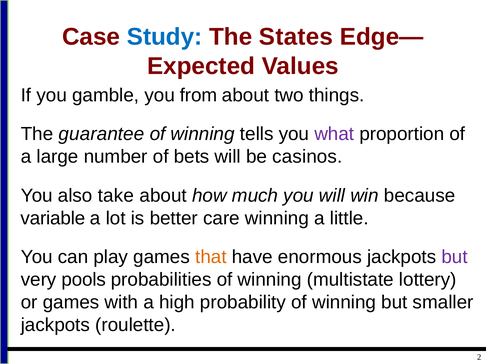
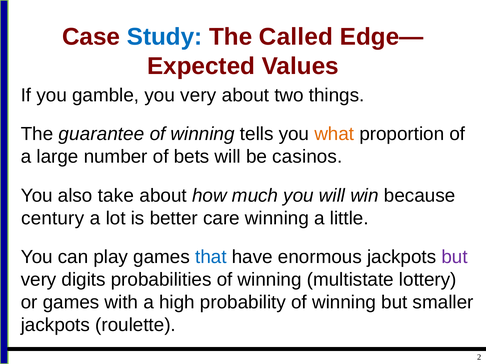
States: States -> Called
you from: from -> very
what colour: purple -> orange
variable: variable -> century
that colour: orange -> blue
pools: pools -> digits
